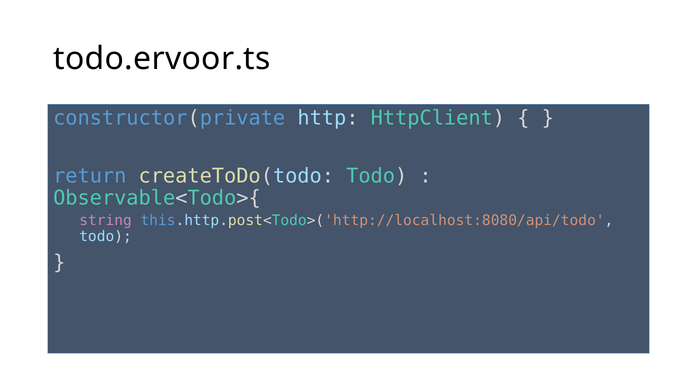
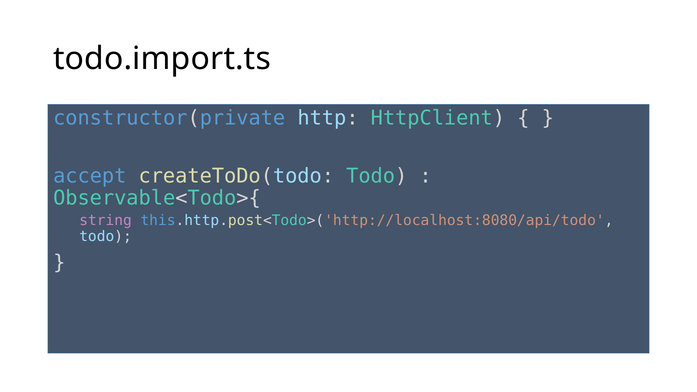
todo.ervoor.ts: todo.ervoor.ts -> todo.import.ts
return: return -> accept
